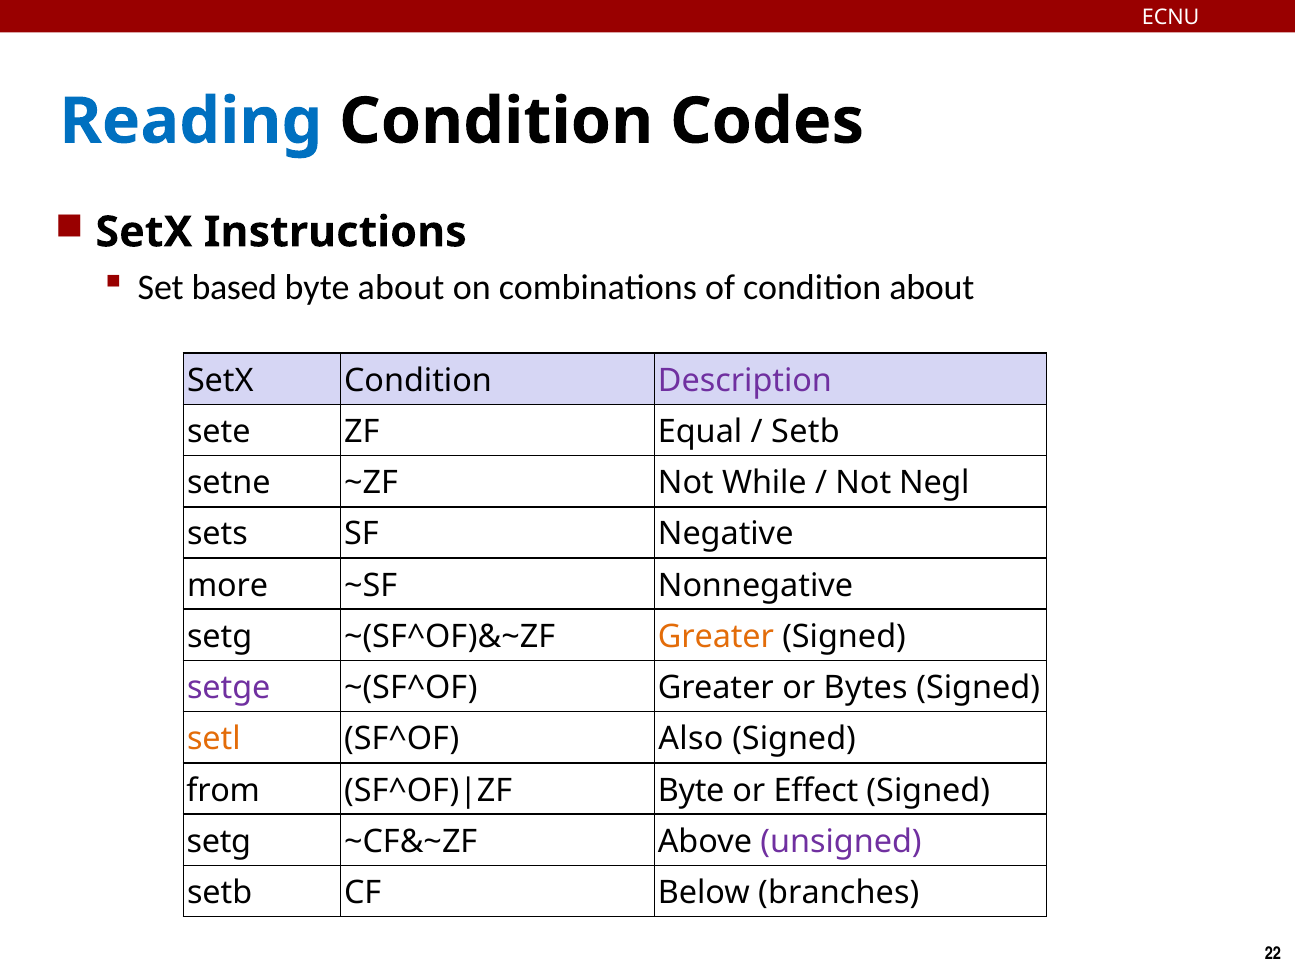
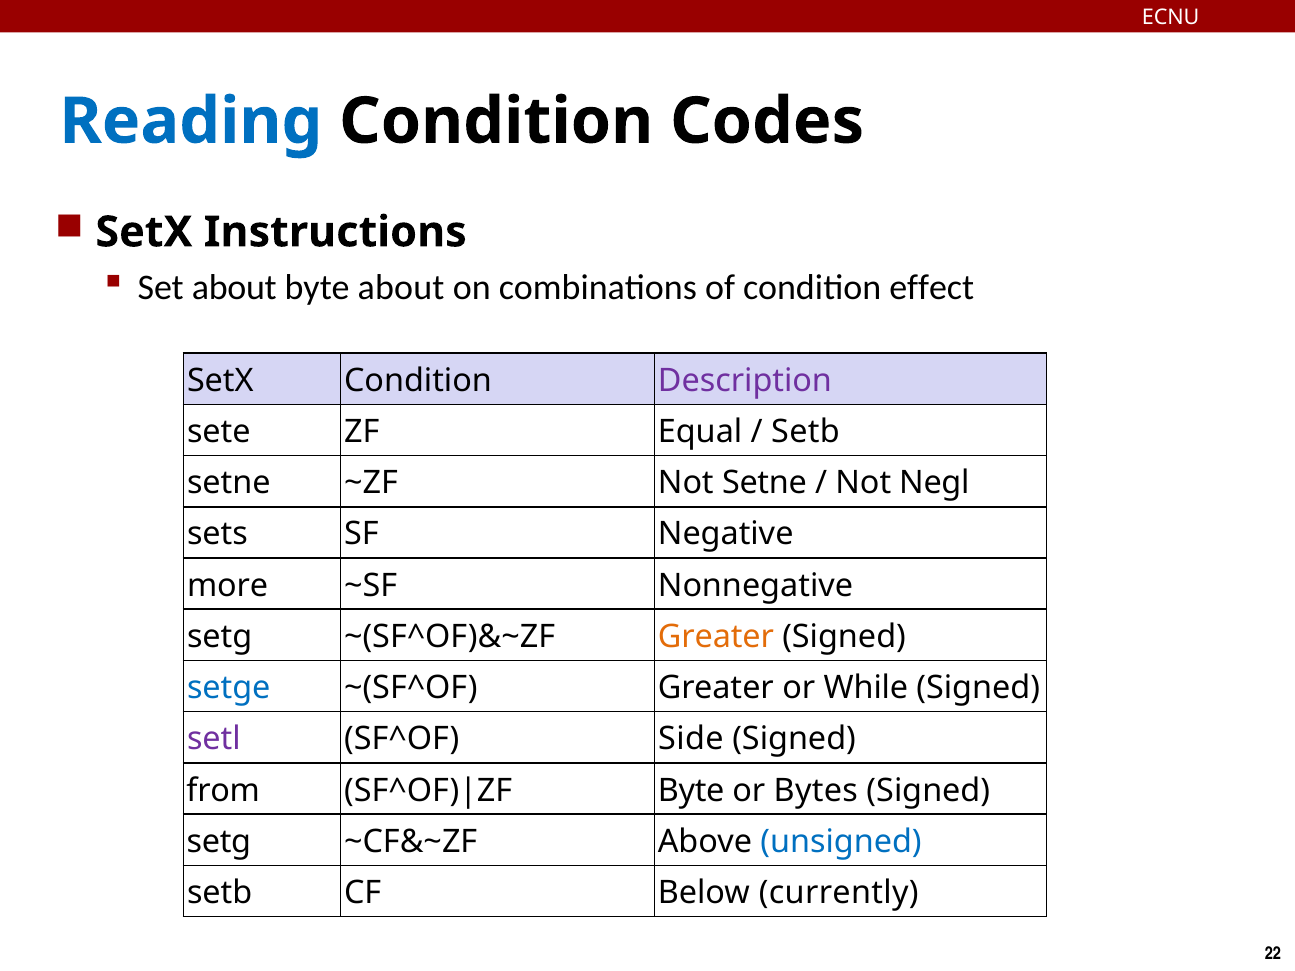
Set based: based -> about
condition about: about -> effect
Not While: While -> Setne
setge colour: purple -> blue
Bytes: Bytes -> While
setl colour: orange -> purple
Also: Also -> Side
Effect: Effect -> Bytes
unsigned colour: purple -> blue
branches: branches -> currently
